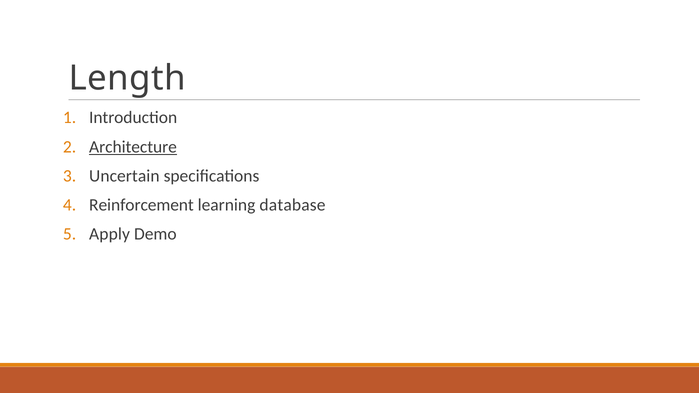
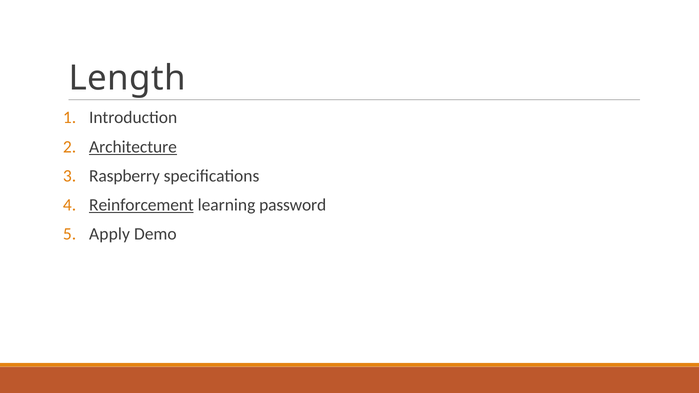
Uncertain: Uncertain -> Raspberry
Reinforcement underline: none -> present
database: database -> password
